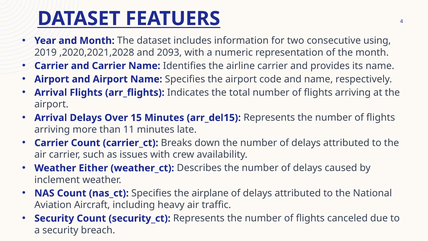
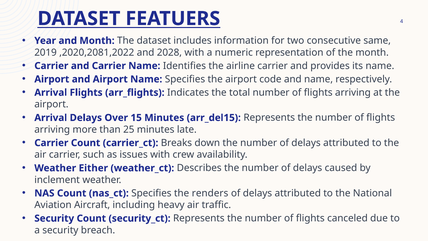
using: using -> same
,2020,2021,2028: ,2020,2021,2028 -> ,2020,2081,2022
2093: 2093 -> 2028
11: 11 -> 25
airplane: airplane -> renders
